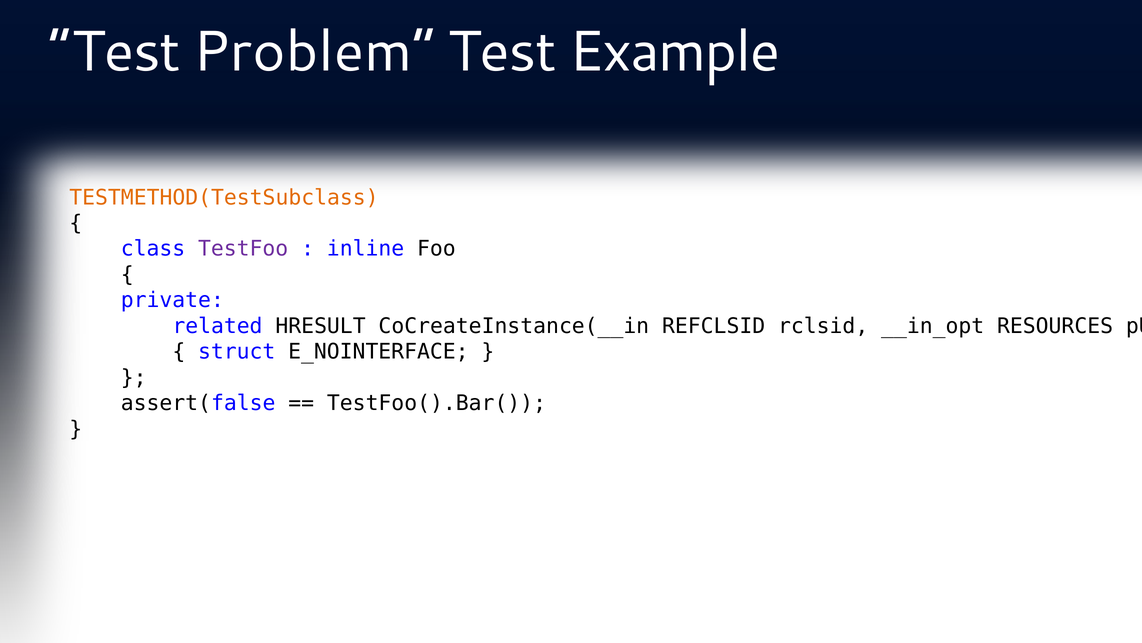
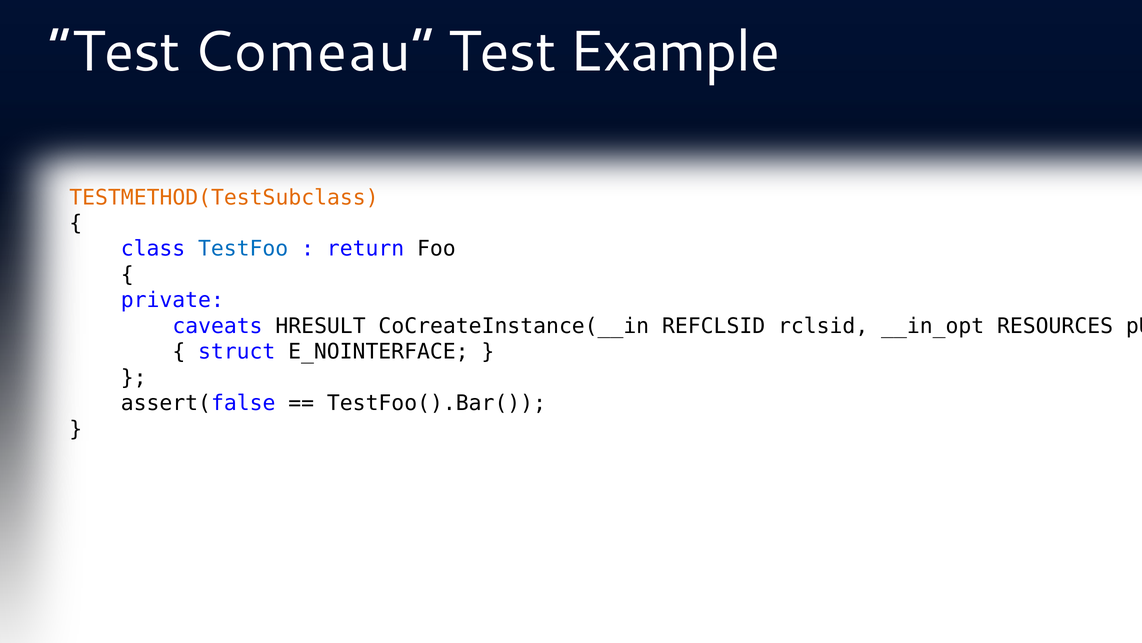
Problem: Problem -> Comeau
TestFoo colour: purple -> blue
inline: inline -> return
related: related -> caveats
